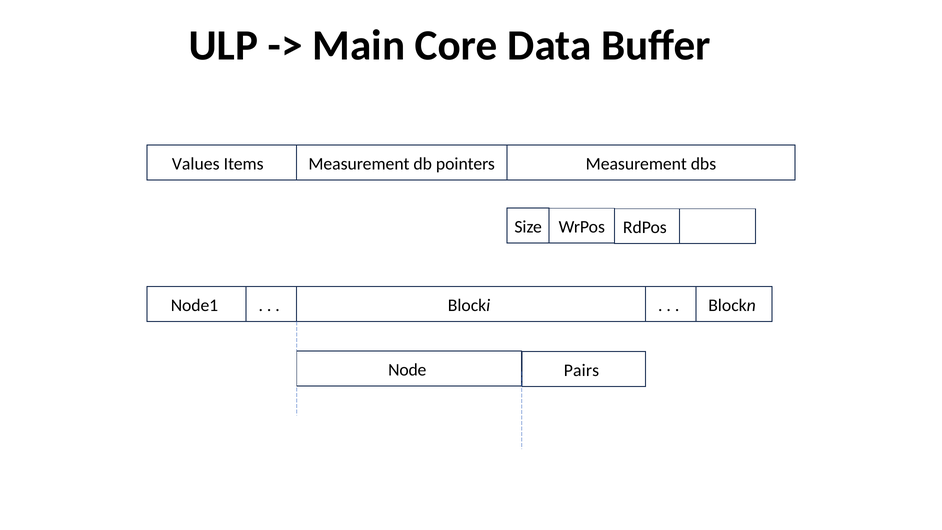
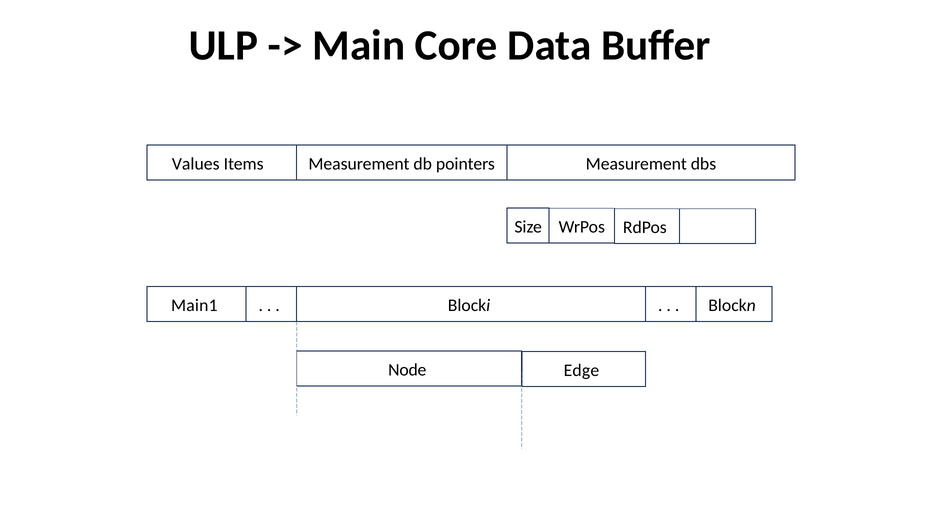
Node1: Node1 -> Main1
Pairs: Pairs -> Edge
